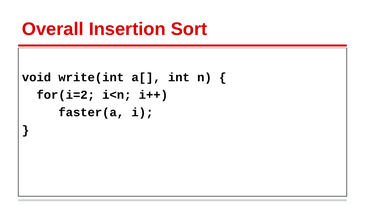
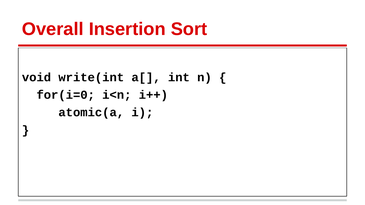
for(i=2: for(i=2 -> for(i=0
faster(a: faster(a -> atomic(a
